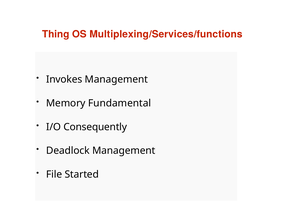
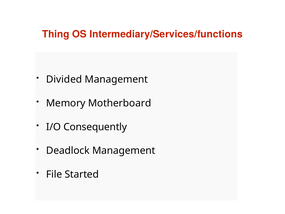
Multiplexing/Services/functions: Multiplexing/Services/functions -> Intermediary/Services/functions
Invokes: Invokes -> Divided
Fundamental: Fundamental -> Motherboard
